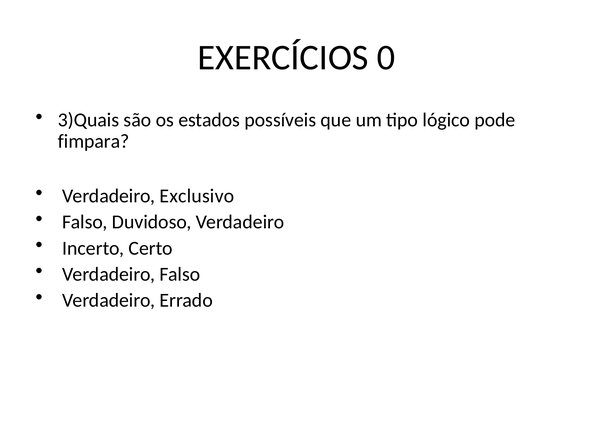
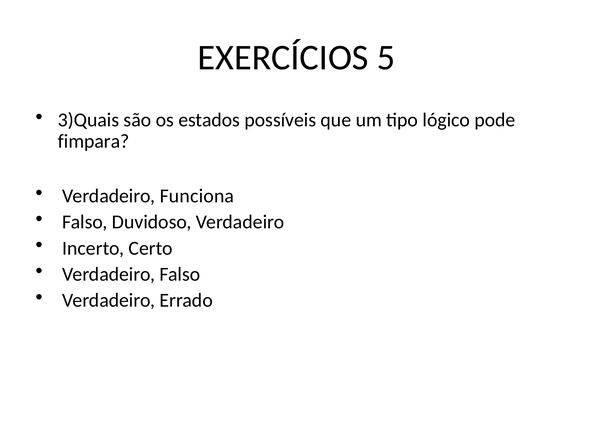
0: 0 -> 5
Exclusivo: Exclusivo -> Funciona
